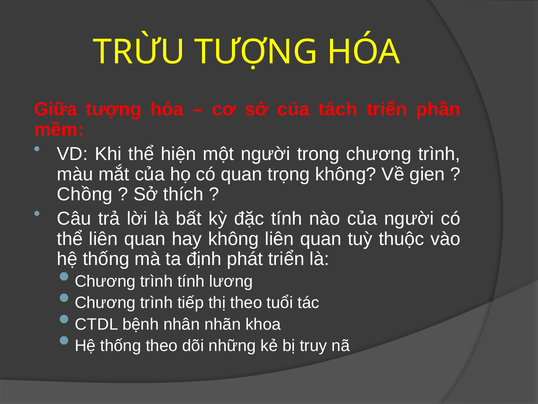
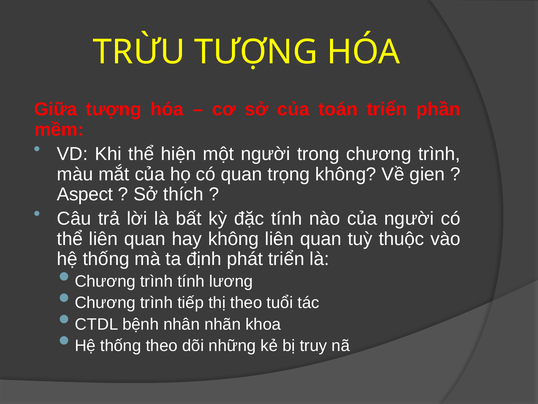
tách: tách -> toán
Chồng: Chồng -> Aspect
